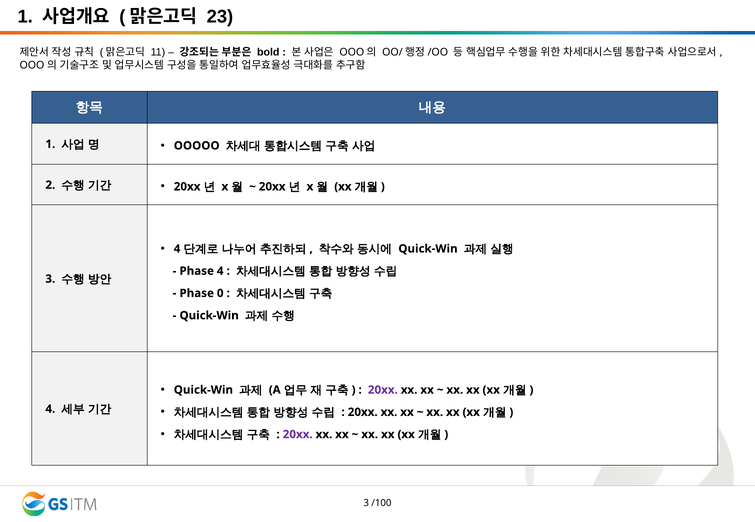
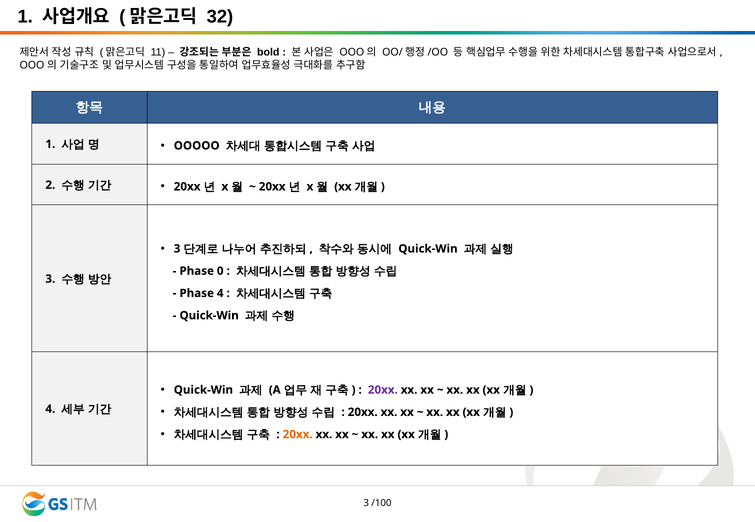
23: 23 -> 32
4 at (177, 249): 4 -> 3
Phase 4: 4 -> 0
Phase 0: 0 -> 4
20xx at (298, 435) colour: purple -> orange
